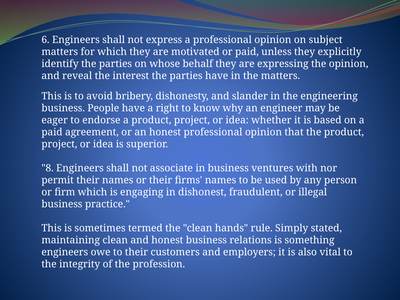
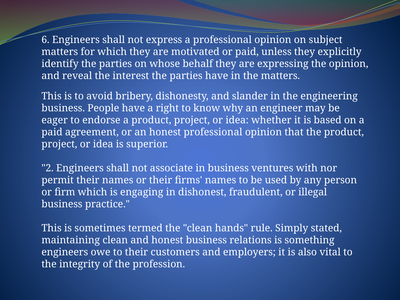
8: 8 -> 2
